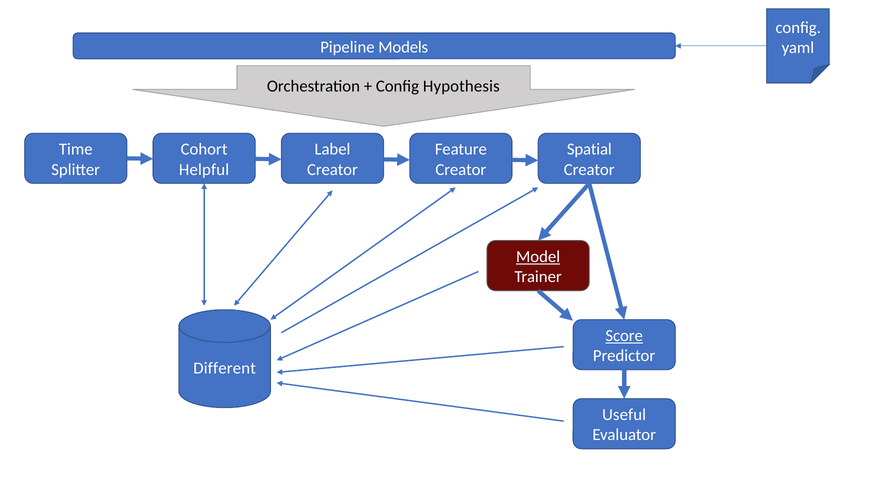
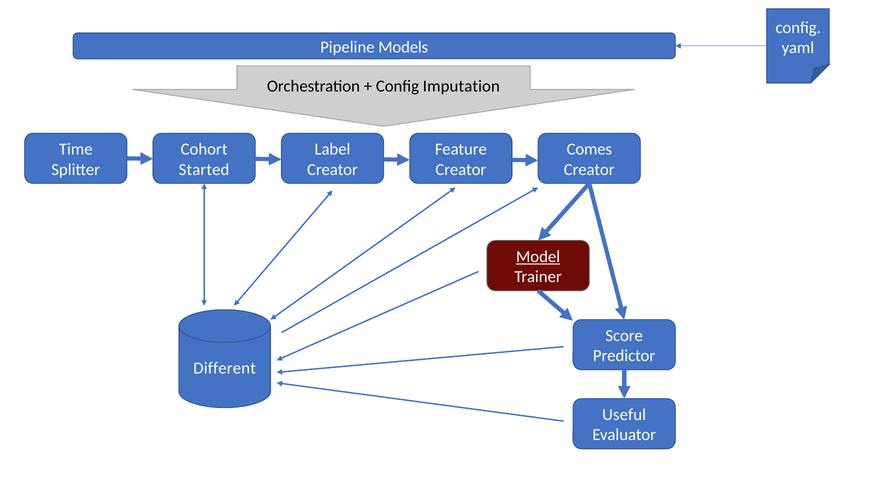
Hypothesis: Hypothesis -> Imputation
Spatial: Spatial -> Comes
Helpful: Helpful -> Started
Score underline: present -> none
